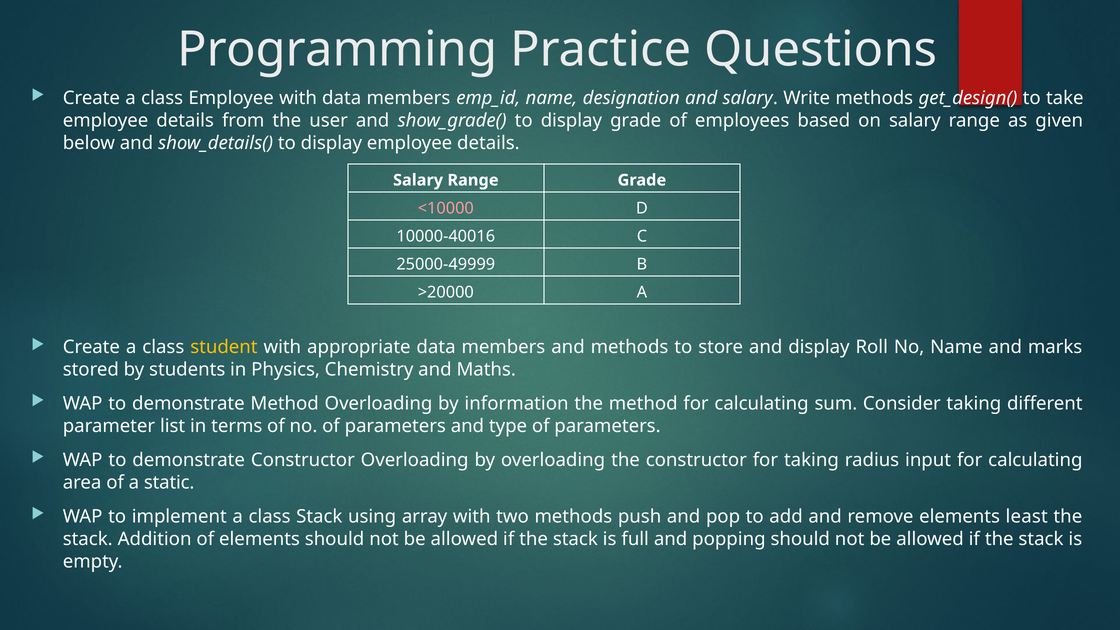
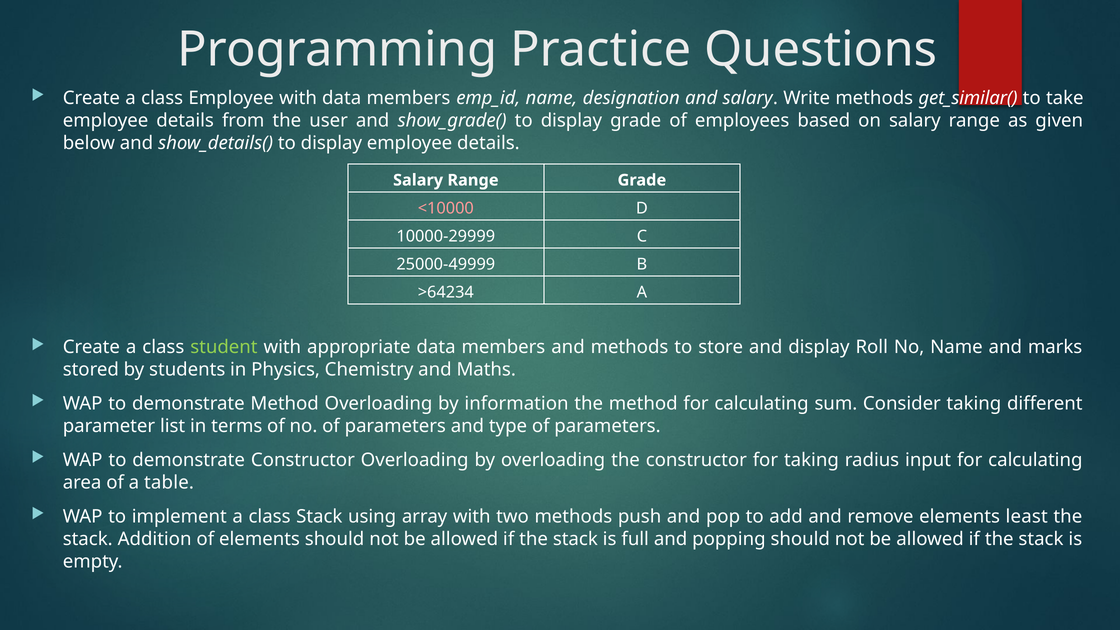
get_design(: get_design( -> get_similar(
10000-40016: 10000-40016 -> 10000-29999
>20000: >20000 -> >64234
student colour: yellow -> light green
static: static -> table
